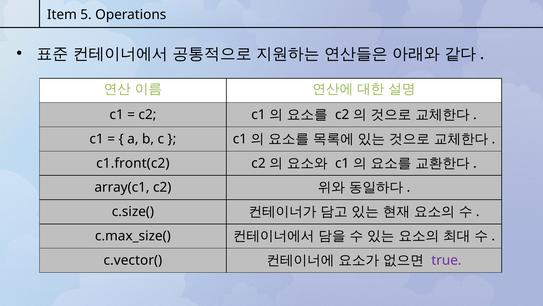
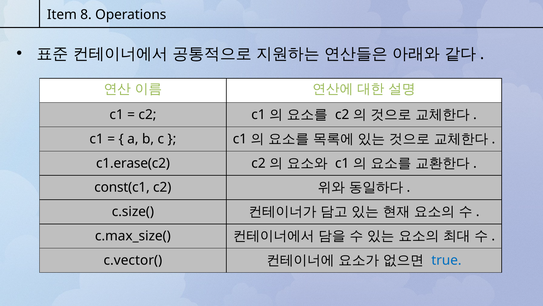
5: 5 -> 8
c1.front(c2: c1.front(c2 -> c1.erase(c2
array(c1: array(c1 -> const(c1
true colour: purple -> blue
